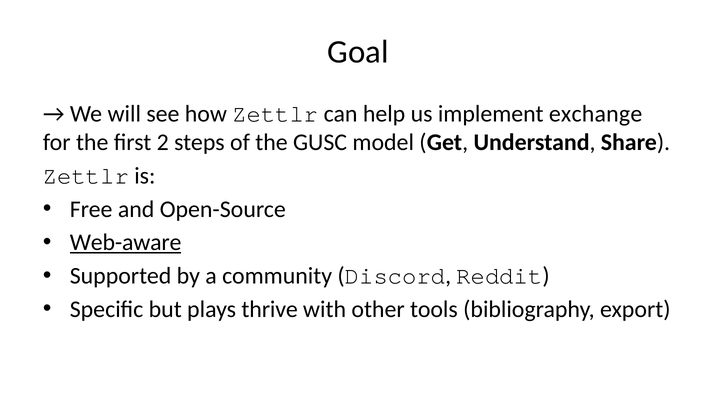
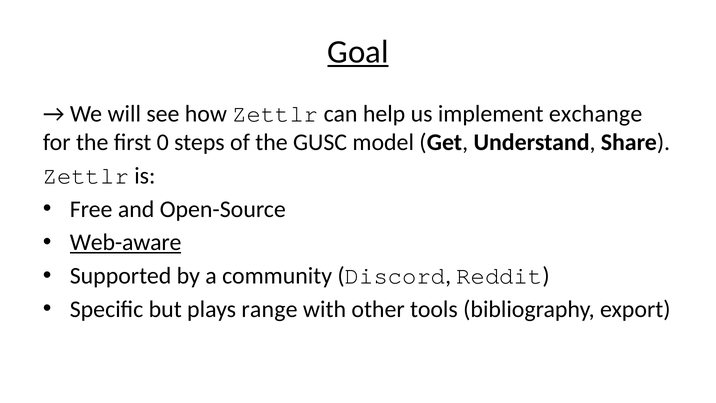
Goal underline: none -> present
2: 2 -> 0
thrive: thrive -> range
